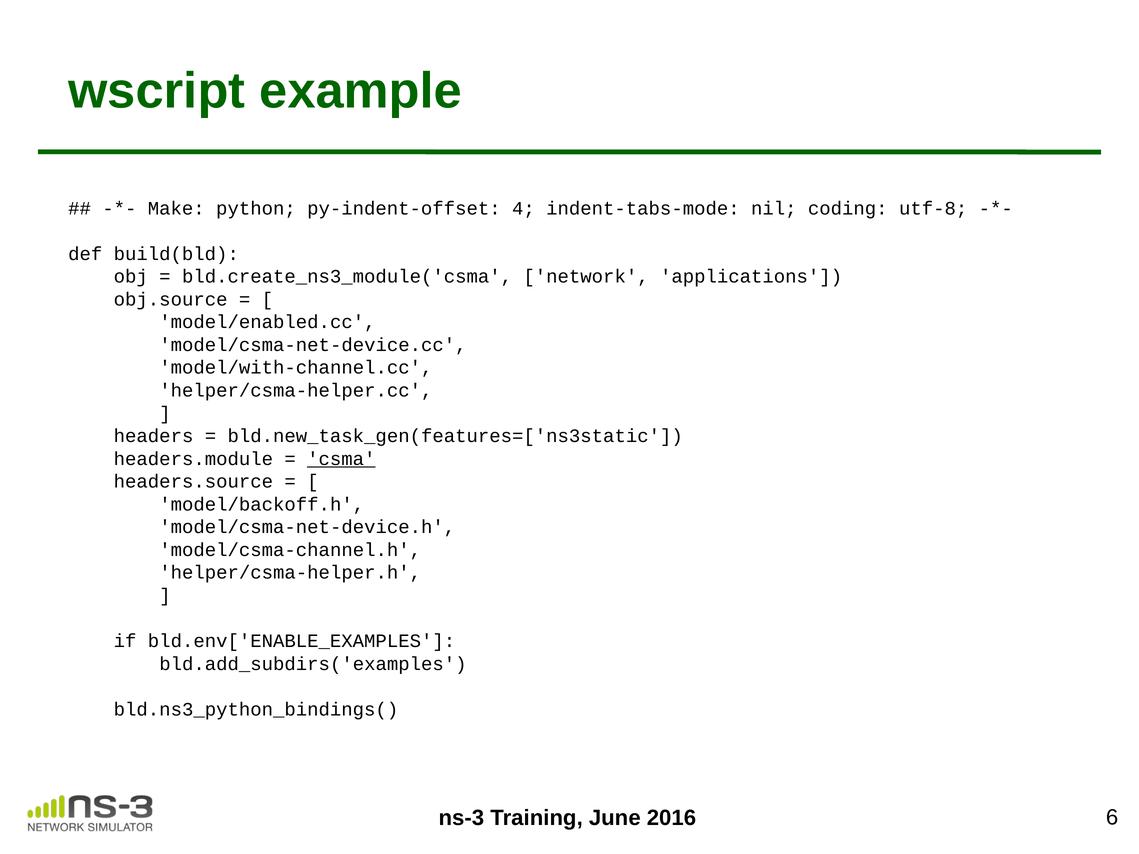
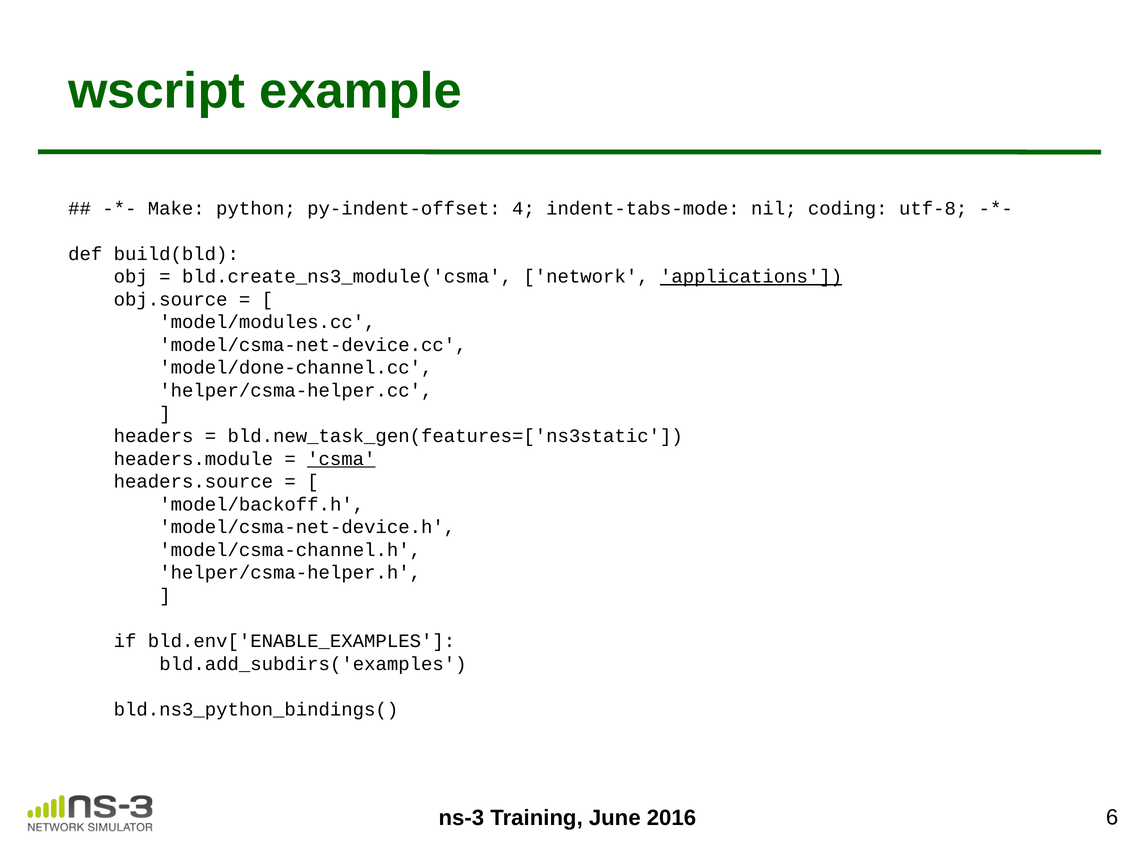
applications underline: none -> present
model/enabled.cc: model/enabled.cc -> model/modules.cc
model/with-channel.cc: model/with-channel.cc -> model/done-channel.cc
